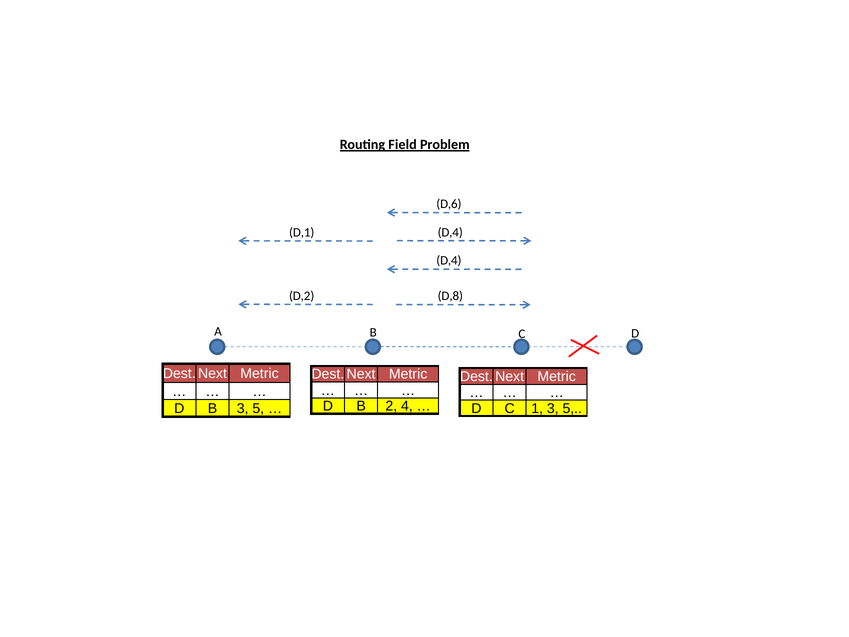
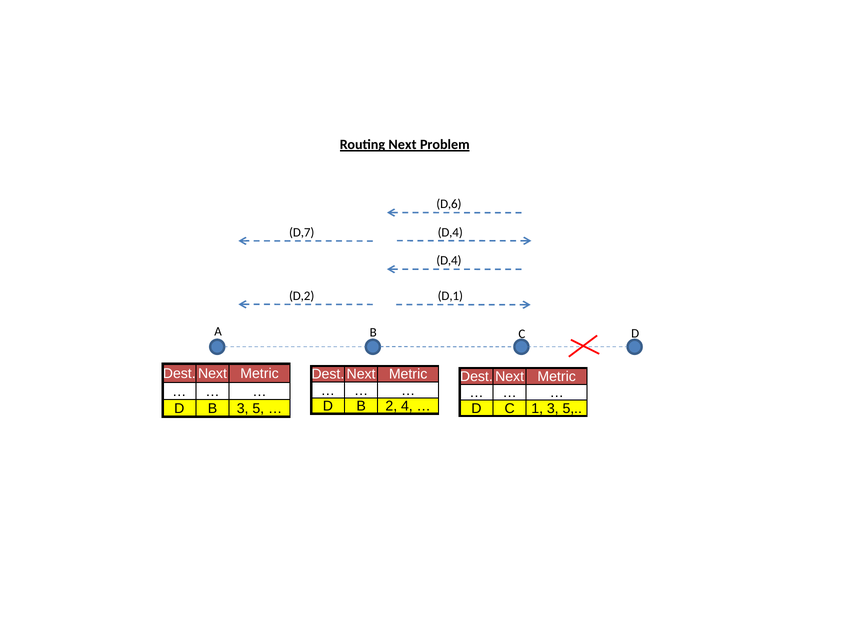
Field: Field -> Next
D,1: D,1 -> D,7
D,8: D,8 -> D,1
